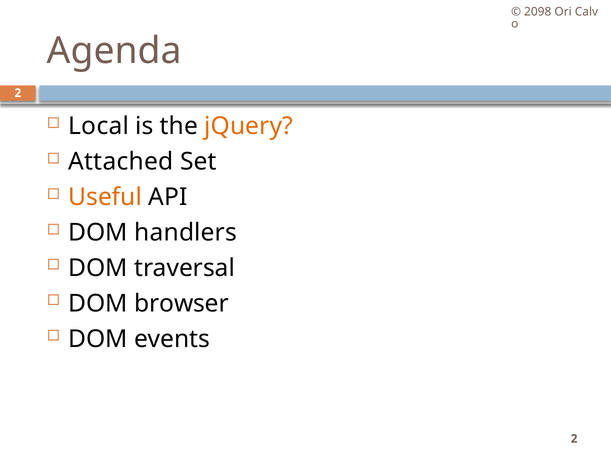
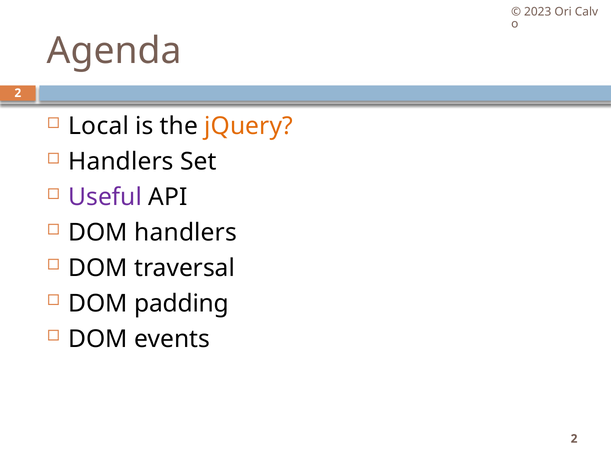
2098: 2098 -> 2023
Attached at (121, 162): Attached -> Handlers
Useful colour: orange -> purple
browser: browser -> padding
